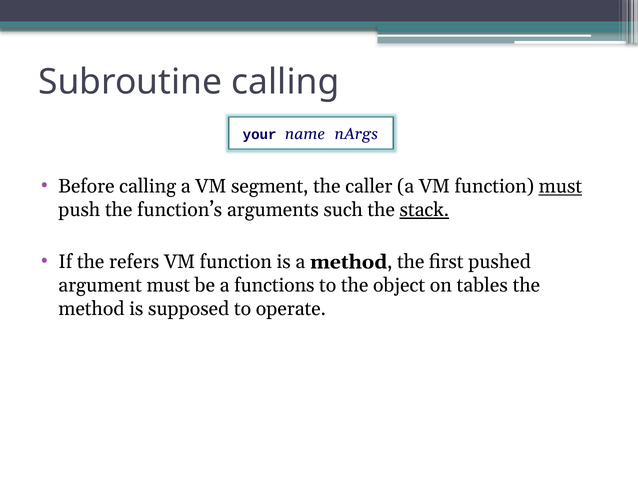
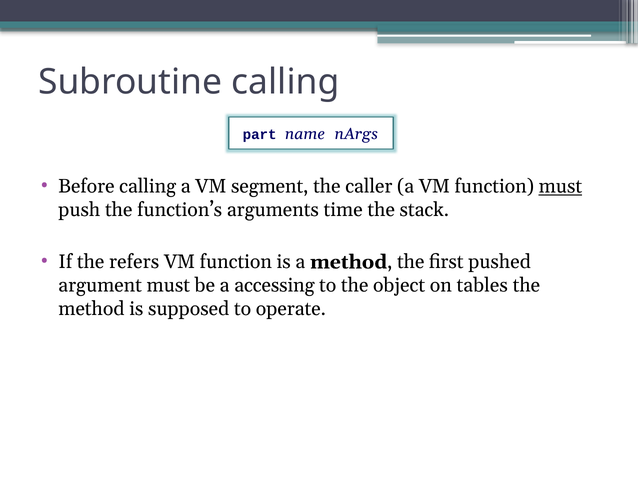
your: your -> part
such: such -> time
stack underline: present -> none
functions: functions -> accessing
